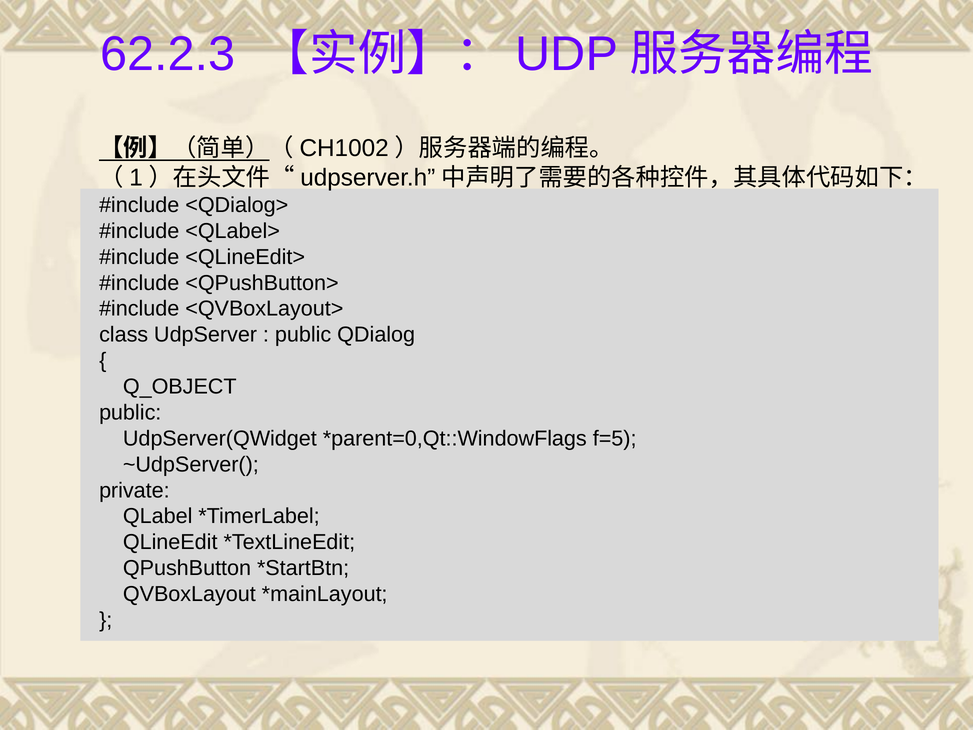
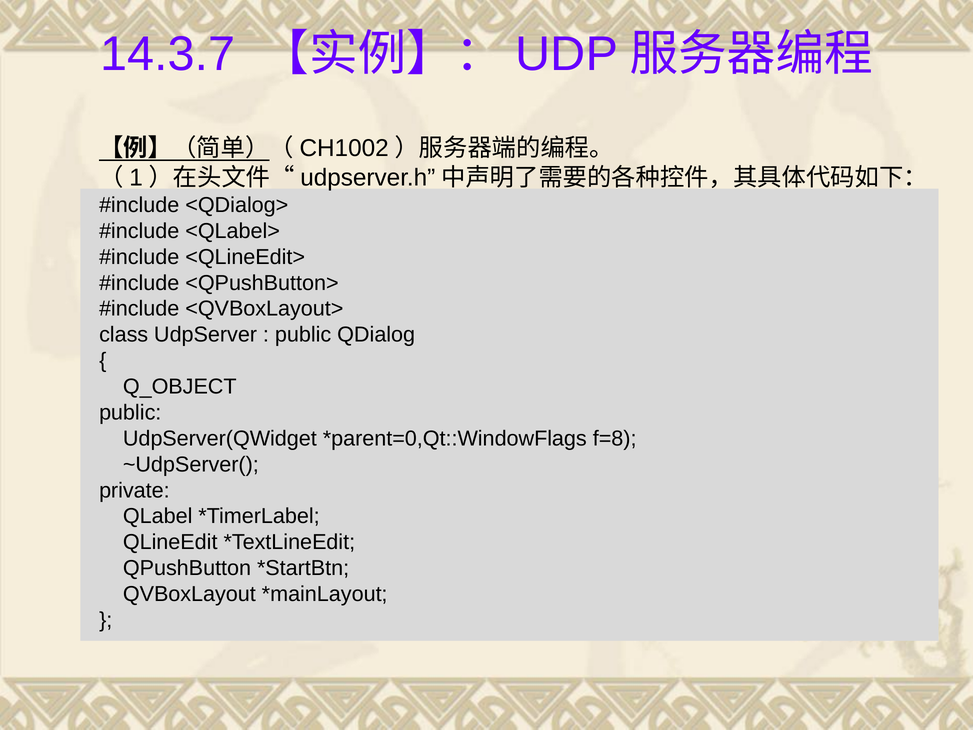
62.2.3: 62.2.3 -> 14.3.7
f=5: f=5 -> f=8
